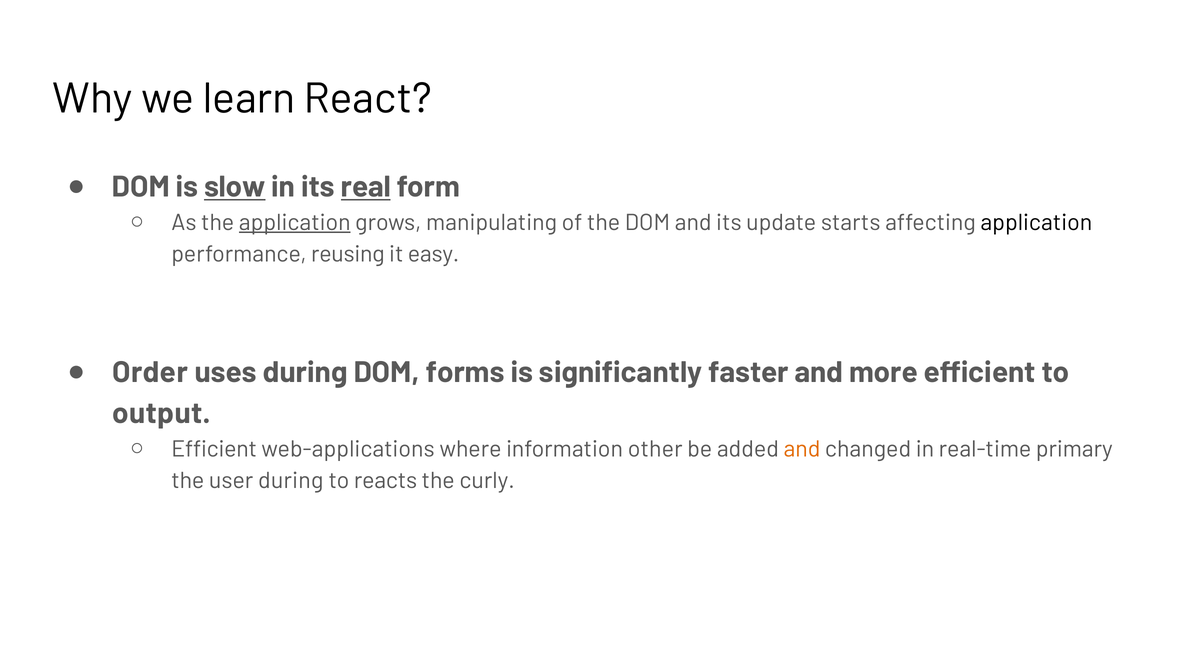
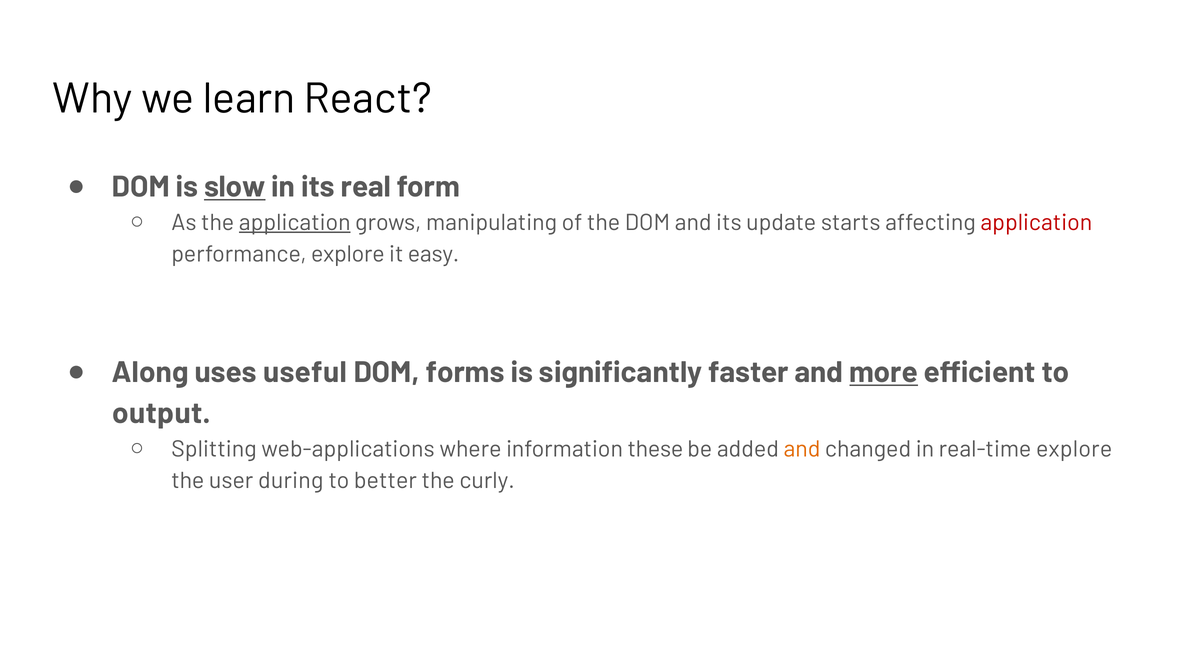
real underline: present -> none
application at (1036, 222) colour: black -> red
performance reusing: reusing -> explore
Order: Order -> Along
uses during: during -> useful
more underline: none -> present
Efficient at (214, 449): Efficient -> Splitting
other: other -> these
real-time primary: primary -> explore
reacts: reacts -> better
